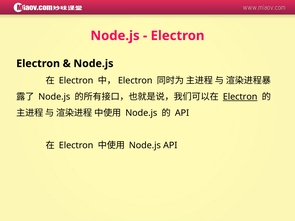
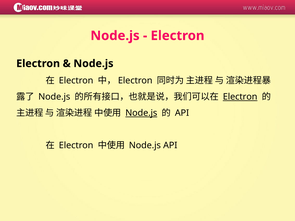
Node.js at (141, 113) underline: none -> present
